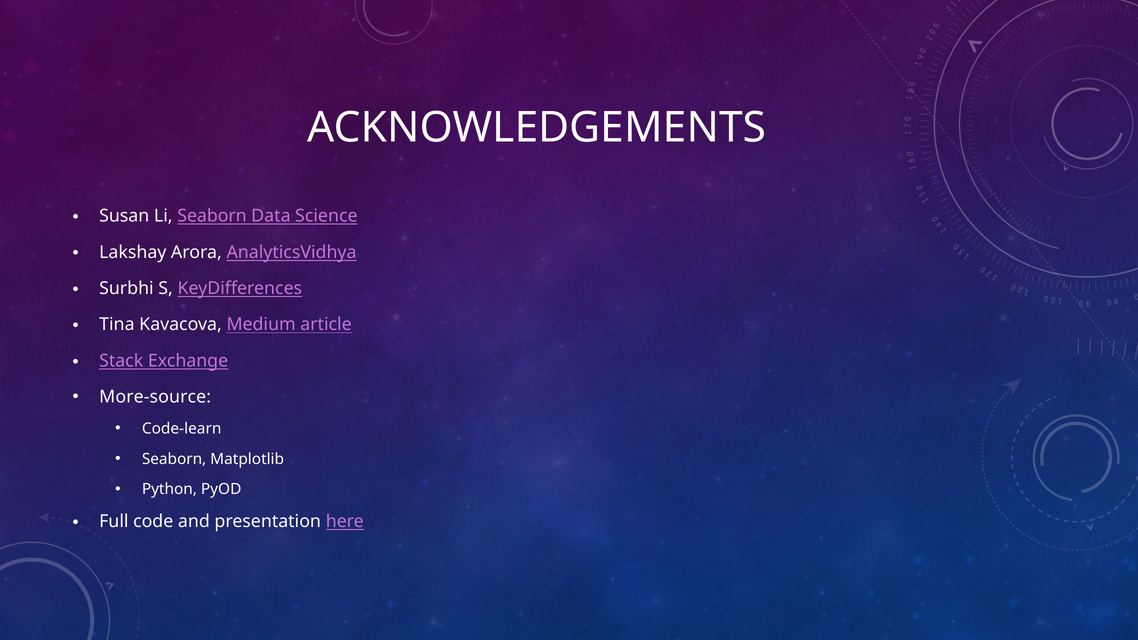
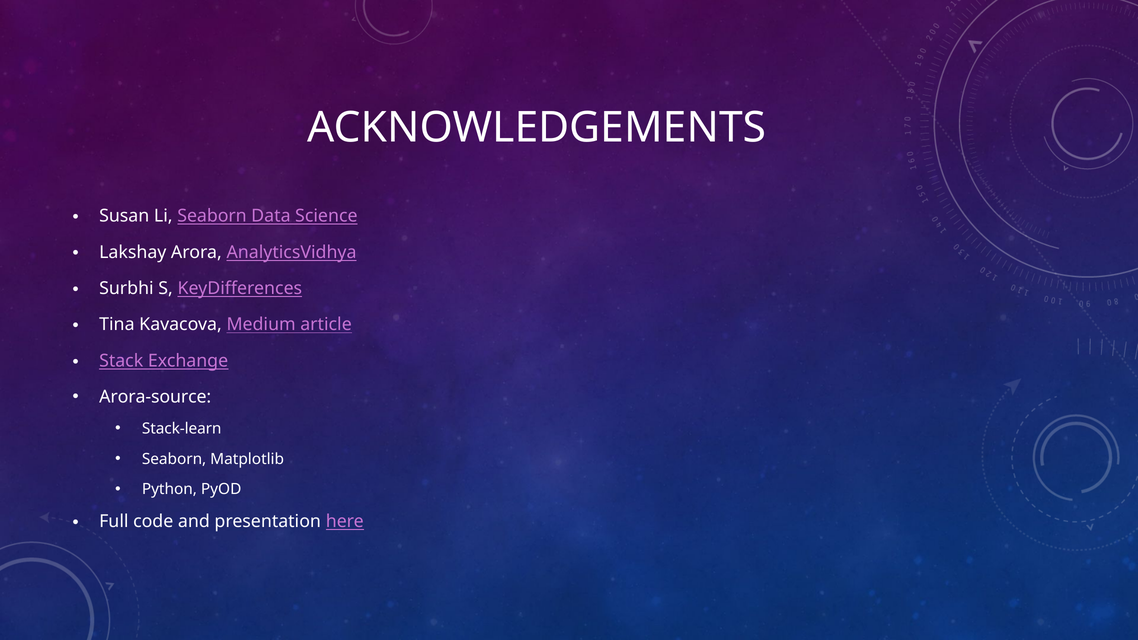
More-source: More-source -> Arora-source
Code-learn: Code-learn -> Stack-learn
